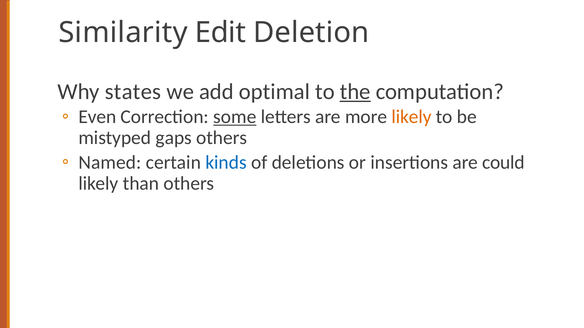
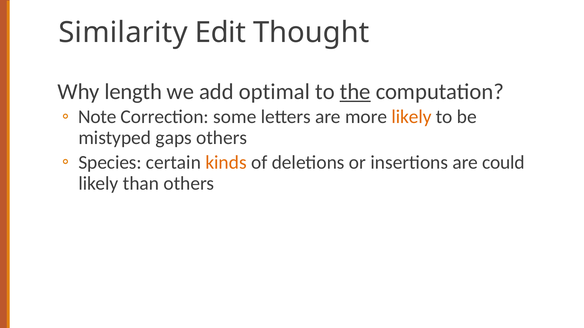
Deletion: Deletion -> Thought
states: states -> length
Even: Even -> Note
some underline: present -> none
Named: Named -> Species
kinds colour: blue -> orange
